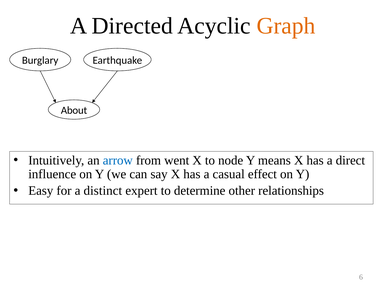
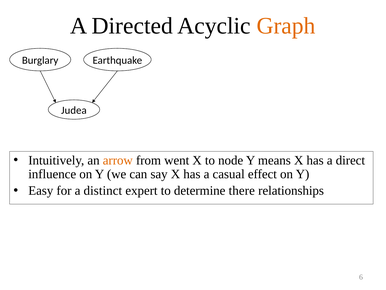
About: About -> Judea
arrow colour: blue -> orange
other: other -> there
